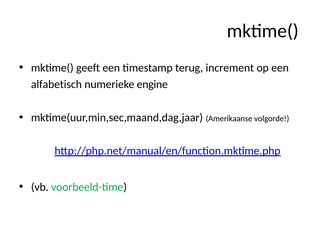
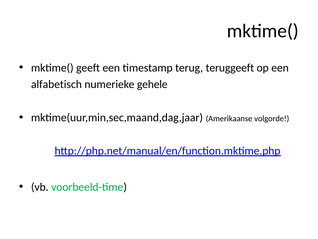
increment: increment -> teruggeeft
engine: engine -> gehele
